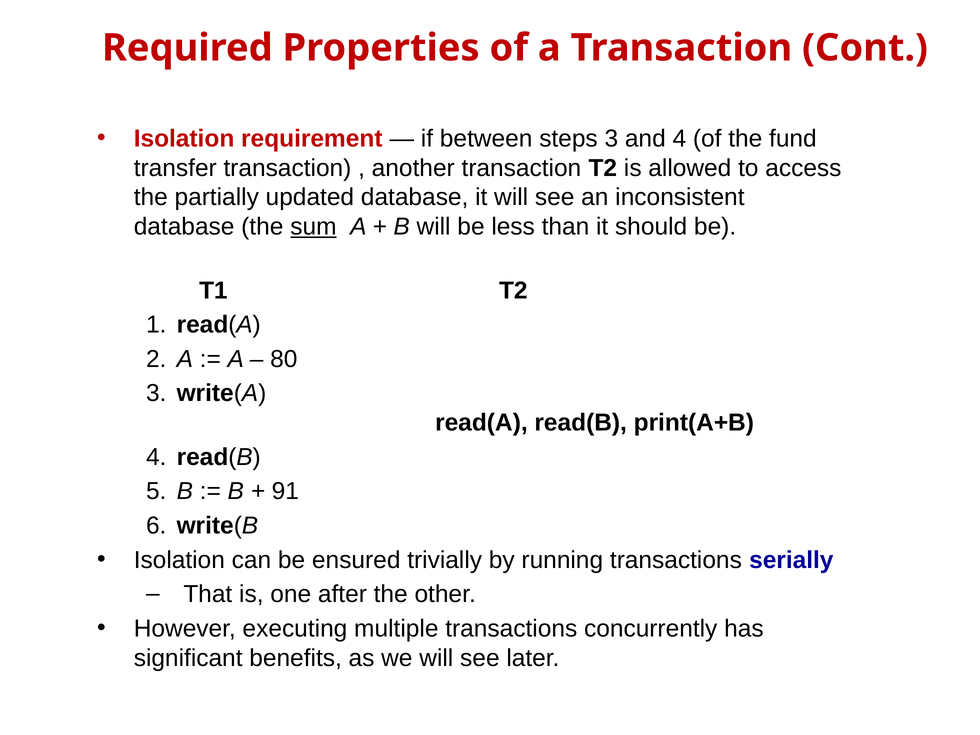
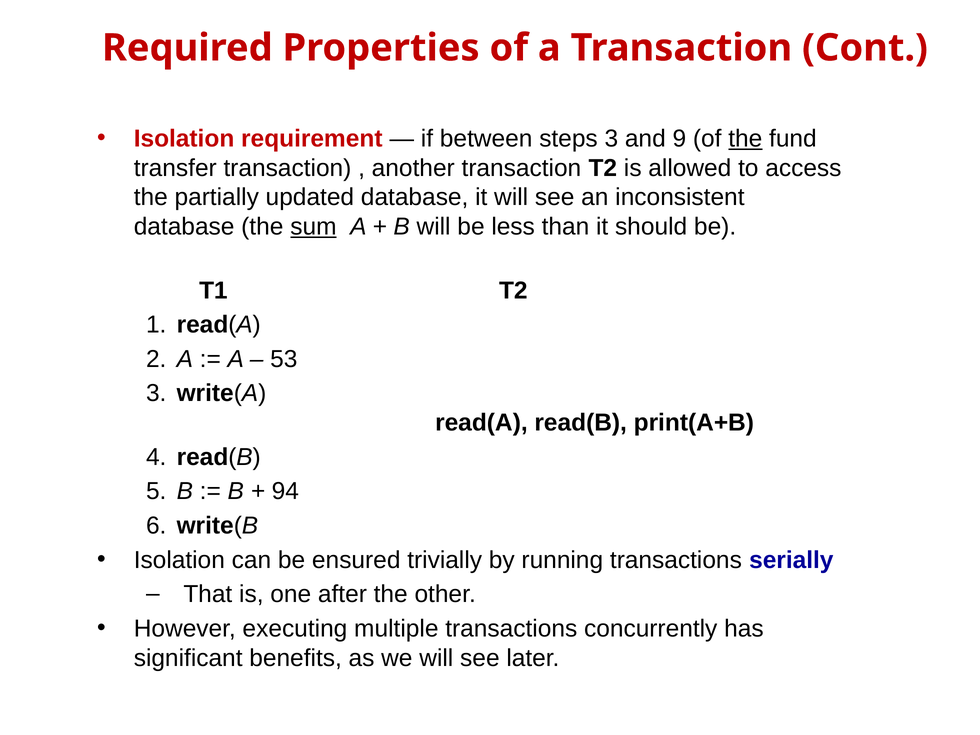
and 4: 4 -> 9
the at (745, 139) underline: none -> present
80: 80 -> 53
91: 91 -> 94
